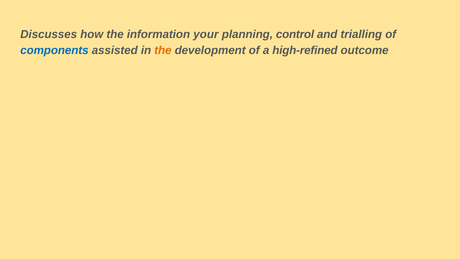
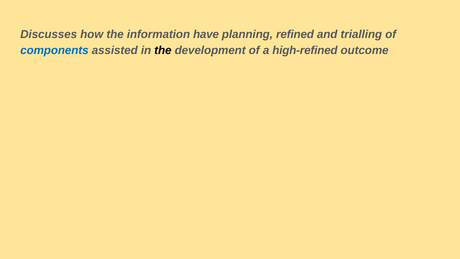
your: your -> have
control: control -> refined
the at (163, 50) colour: orange -> black
